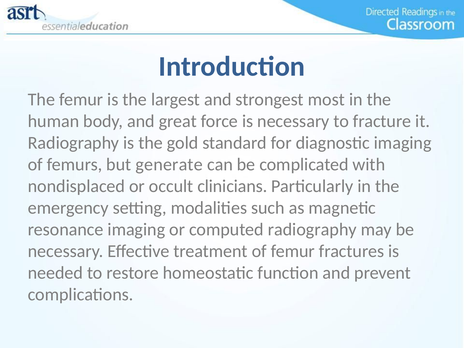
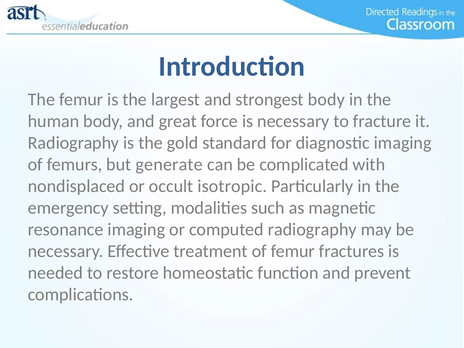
strongest most: most -> body
clinicians: clinicians -> isotropic
